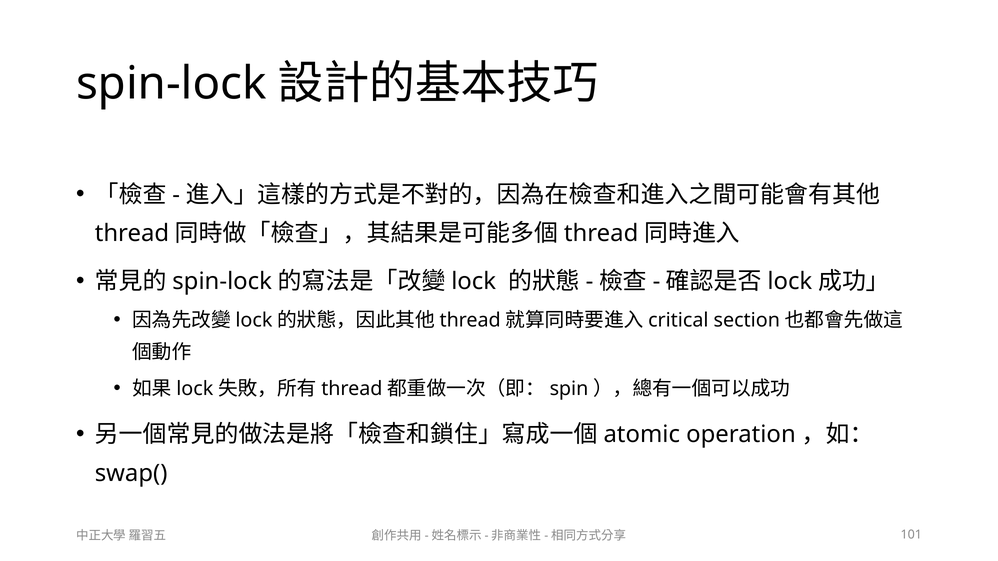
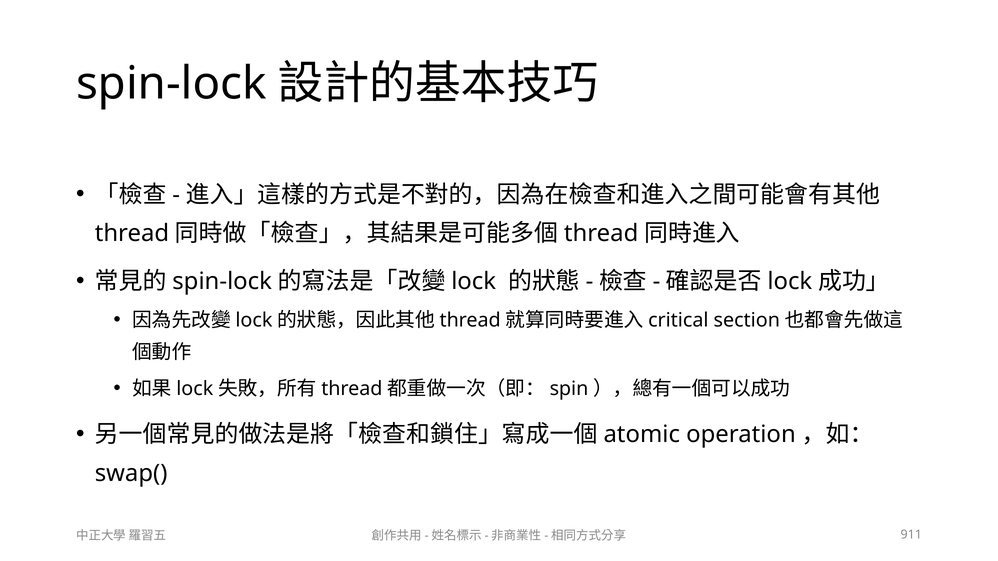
101: 101 -> 911
